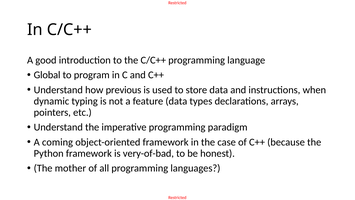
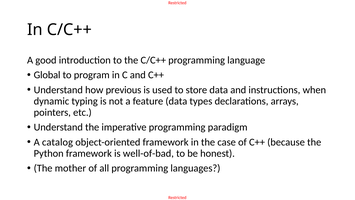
coming: coming -> catalog
very-of-bad: very-of-bad -> well-of-bad
